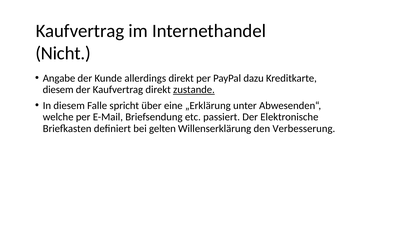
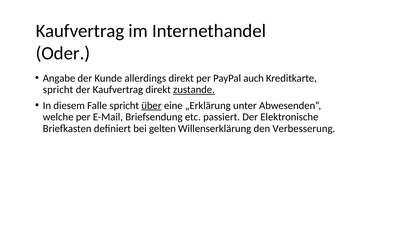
Nicht: Nicht -> Oder
dazu: dazu -> auch
diesem at (58, 90): diesem -> spricht
über underline: none -> present
